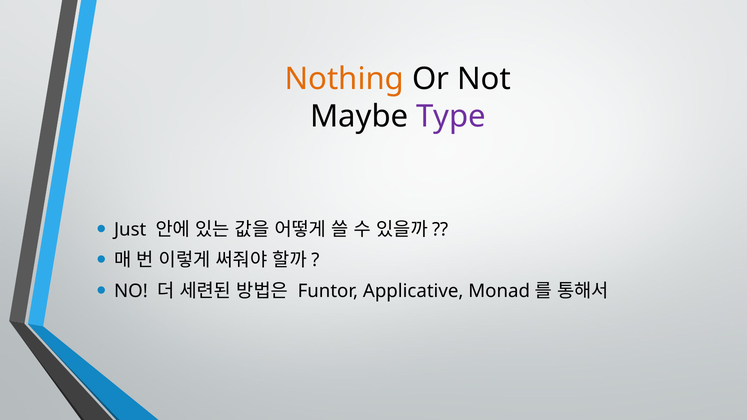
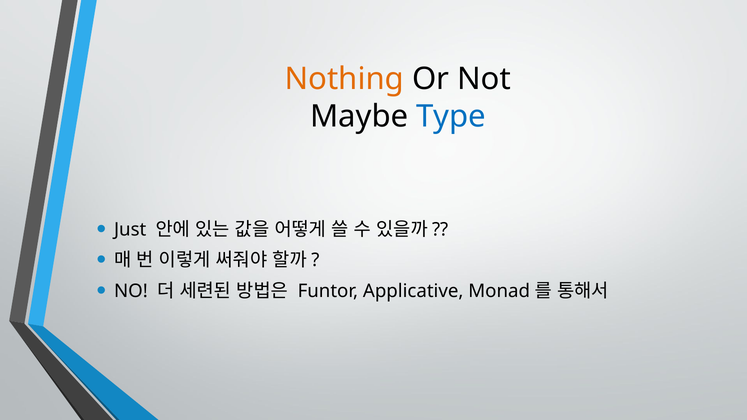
Type colour: purple -> blue
